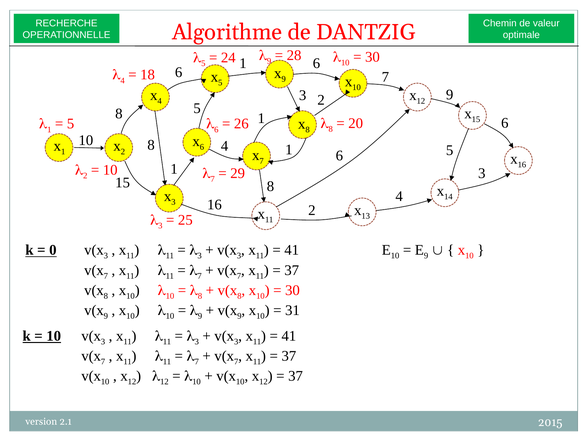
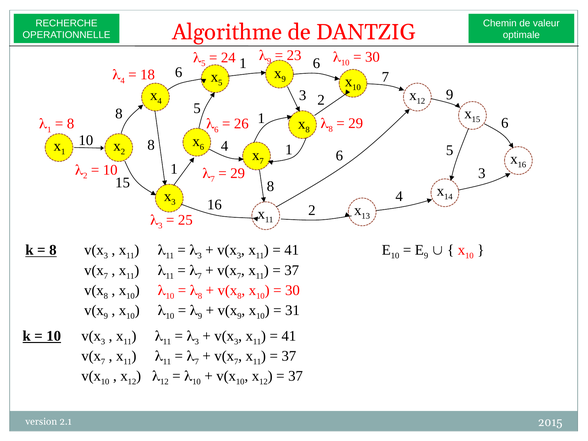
28: 28 -> 23
5 at (71, 124): 5 -> 8
20 at (356, 123): 20 -> 29
0 at (53, 250): 0 -> 8
